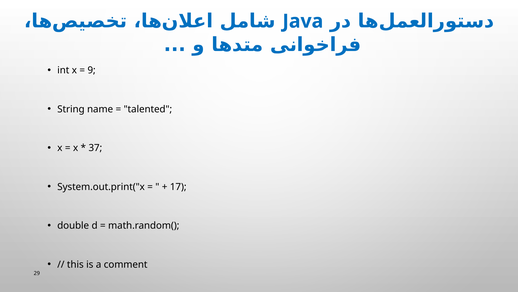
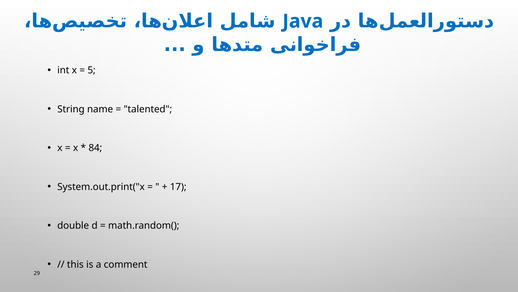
9: 9 -> 5
37: 37 -> 84
